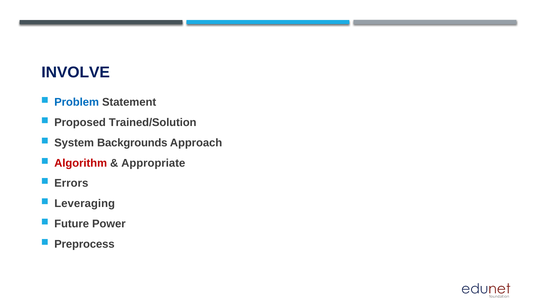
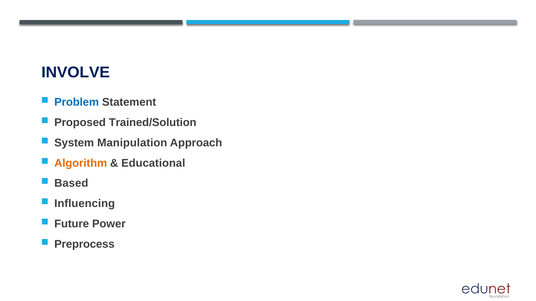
Backgrounds: Backgrounds -> Manipulation
Algorithm colour: red -> orange
Appropriate: Appropriate -> Educational
Errors: Errors -> Based
Leveraging: Leveraging -> Influencing
